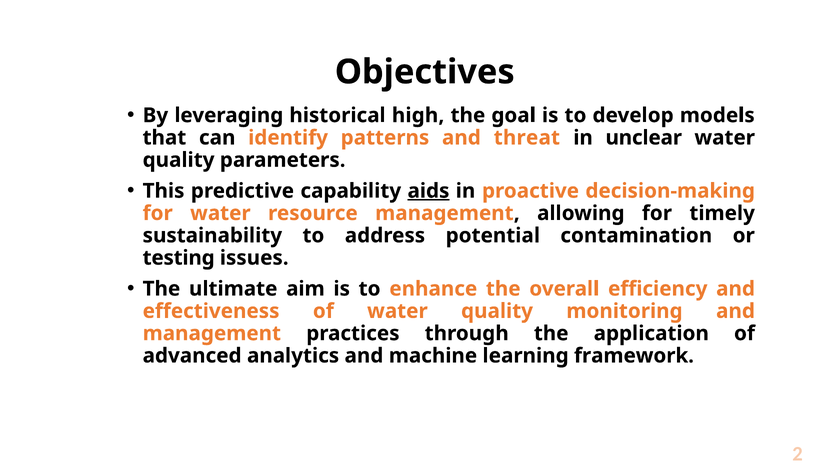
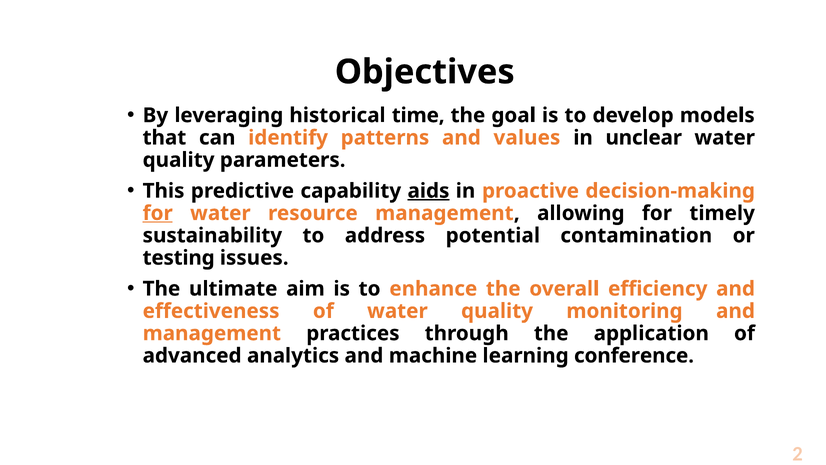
high: high -> time
threat: threat -> values
for at (158, 213) underline: none -> present
framework: framework -> conference
